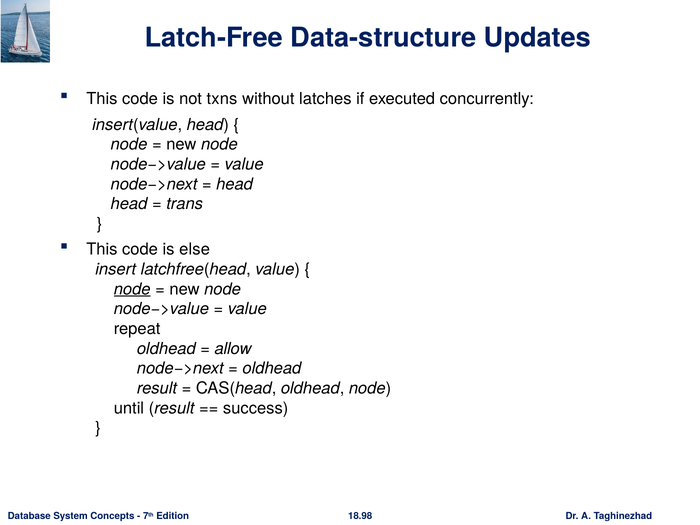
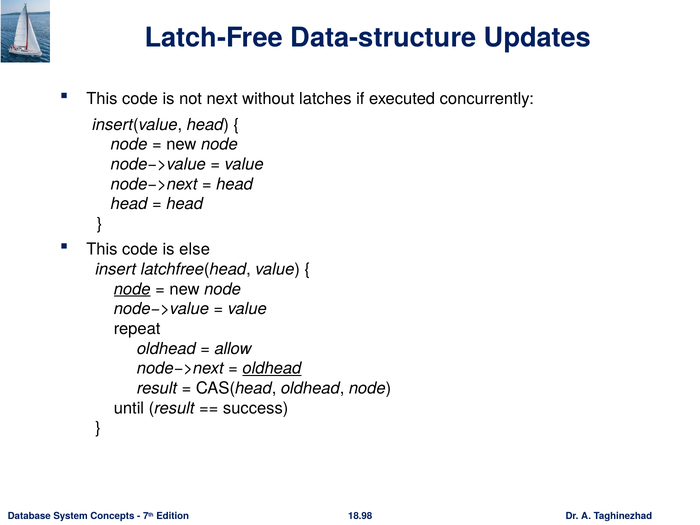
txns: txns -> next
trans at (185, 204): trans -> head
oldhead at (272, 368) underline: none -> present
